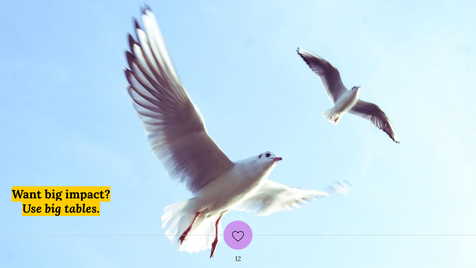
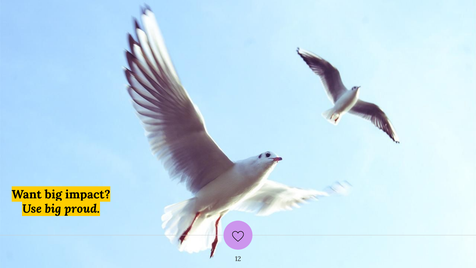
tables: tables -> proud
